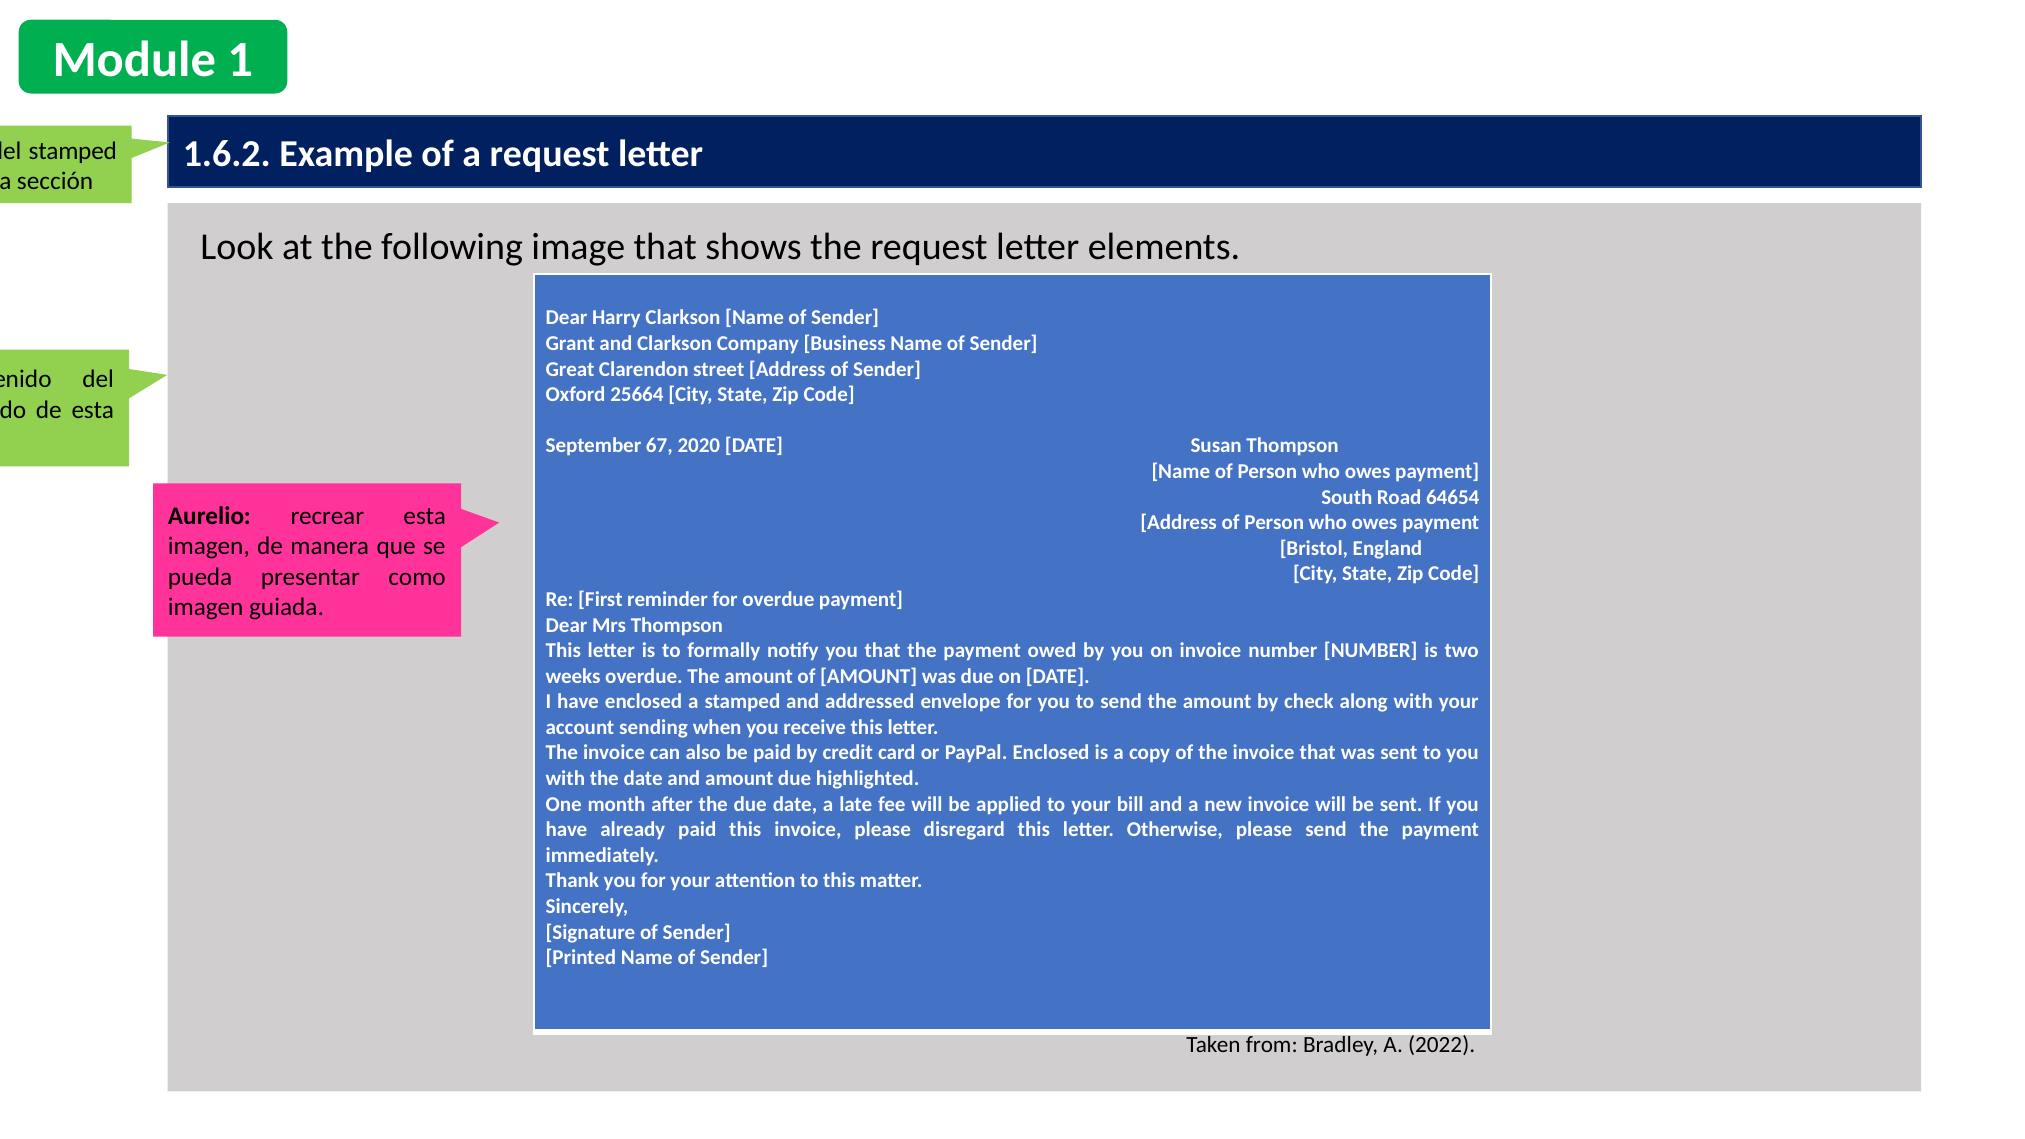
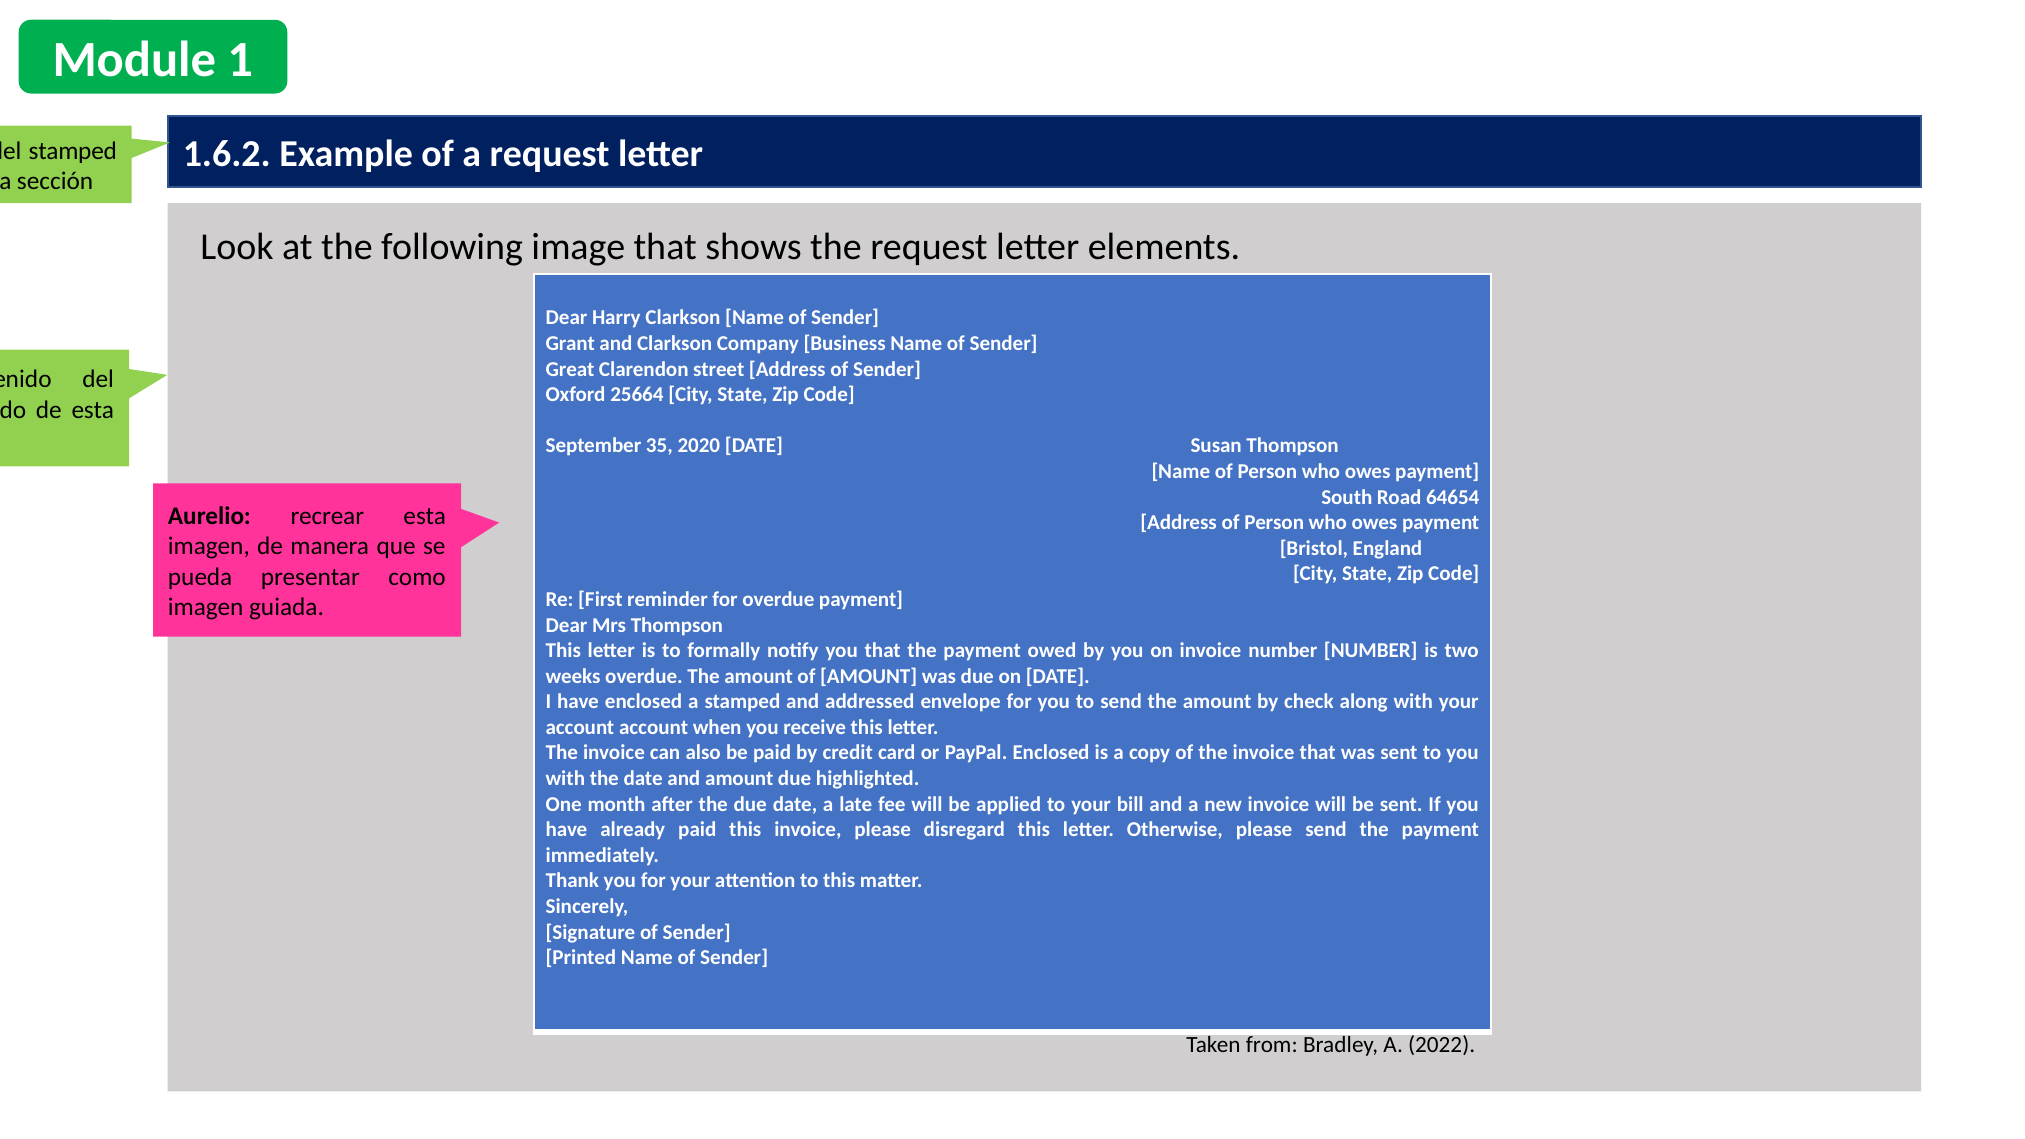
67: 67 -> 35
account sending: sending -> account
